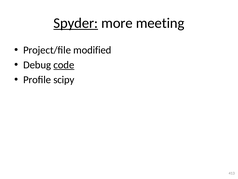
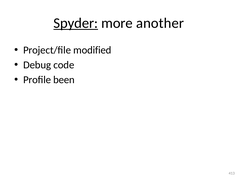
meeting: meeting -> another
code underline: present -> none
scipy: scipy -> been
